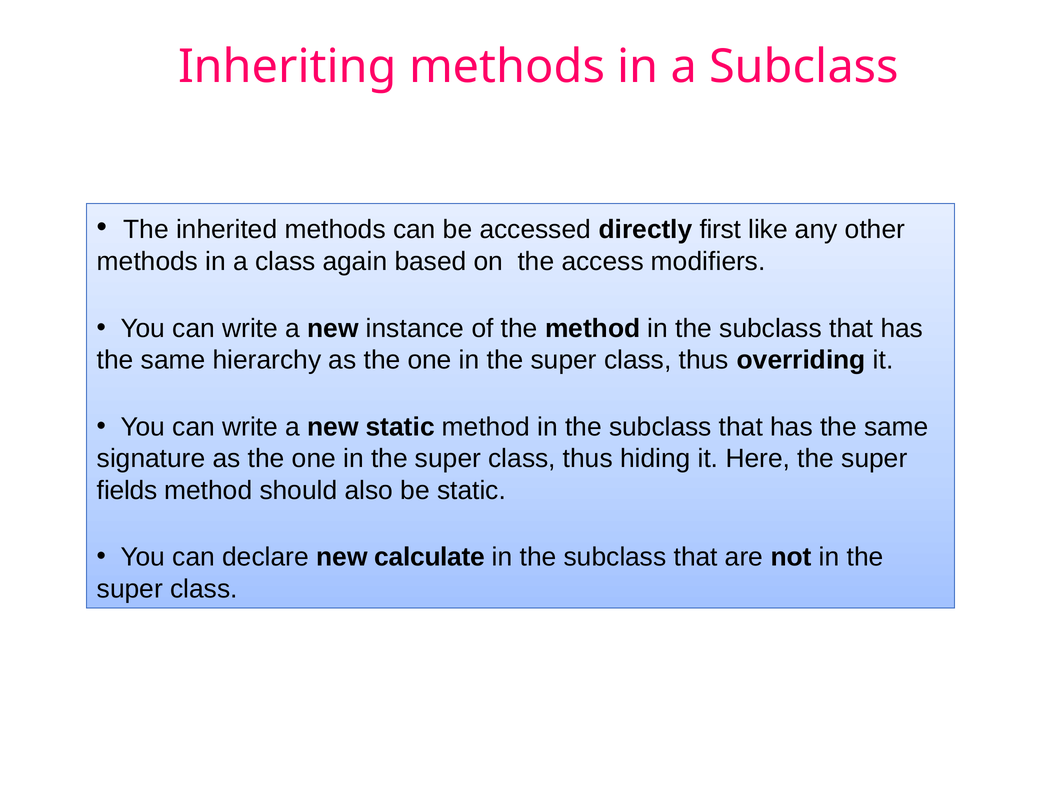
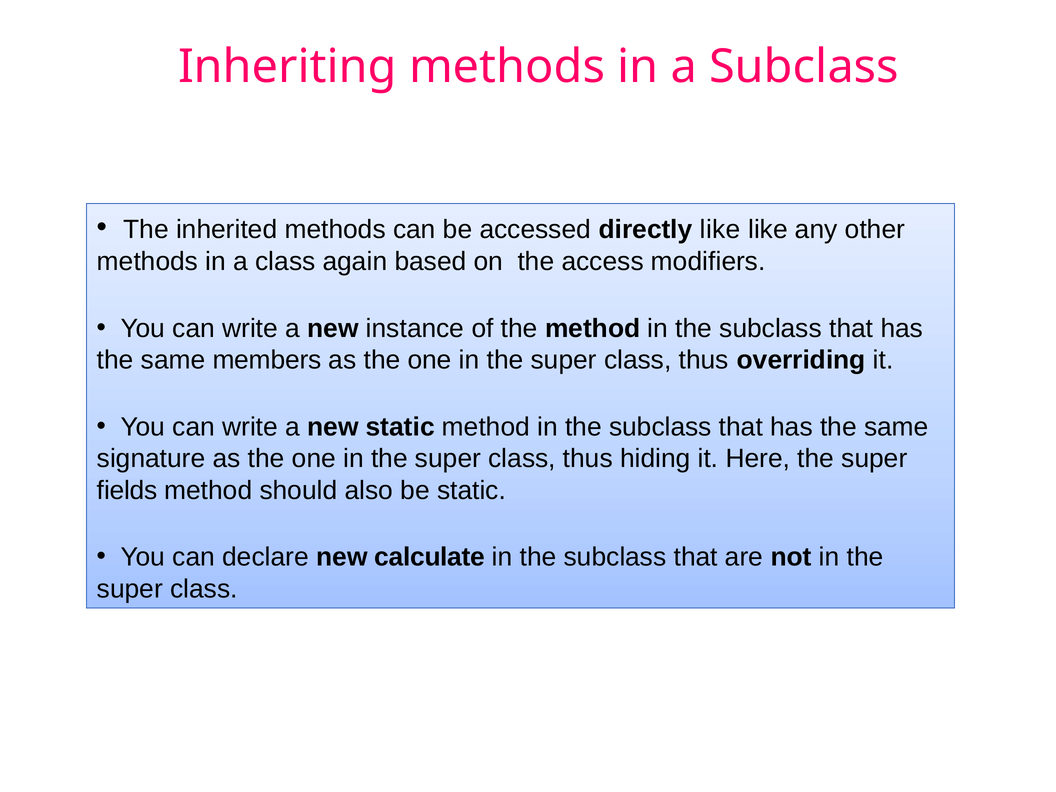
directly first: first -> like
hierarchy: hierarchy -> members
